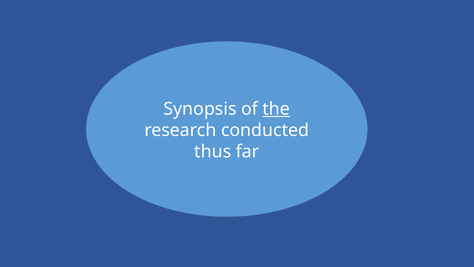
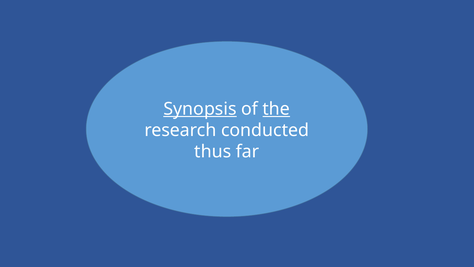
Synopsis underline: none -> present
